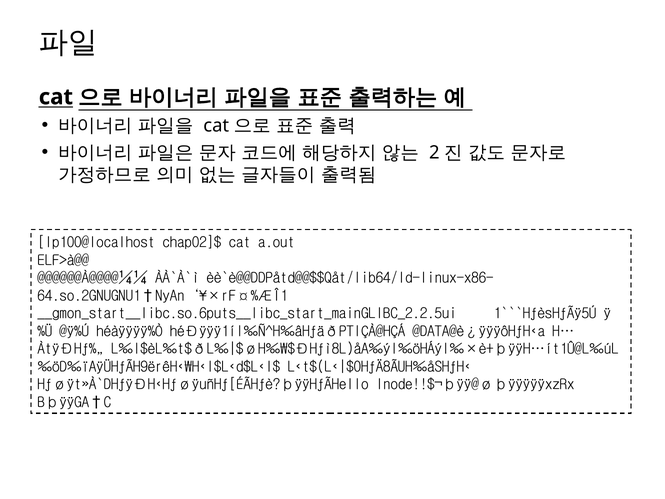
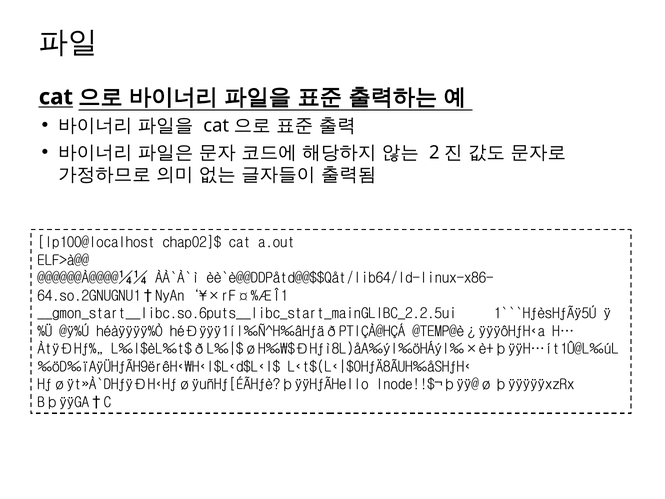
@DATA@è¿ÿÿÿôHƒH‹a: @DATA@è¿ÿÿÿôHƒH‹a -> @TEMP@è¿ÿÿÿôHƒH‹a
